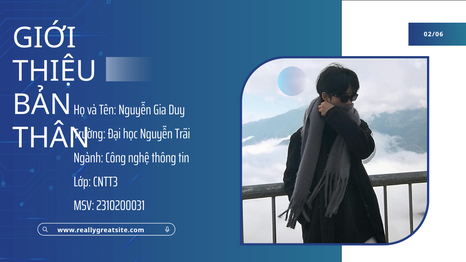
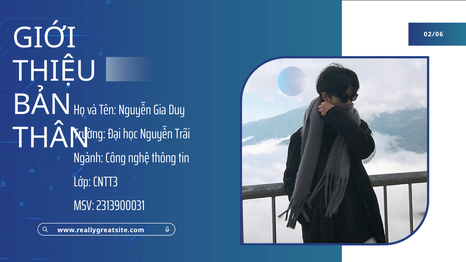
2310200031: 2310200031 -> 2313900031
